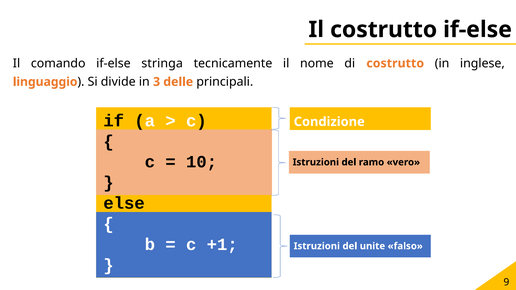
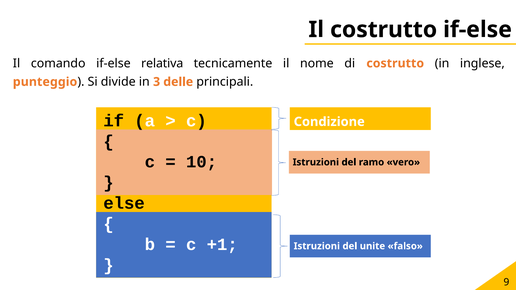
stringa: stringa -> relativa
linguaggio: linguaggio -> punteggio
